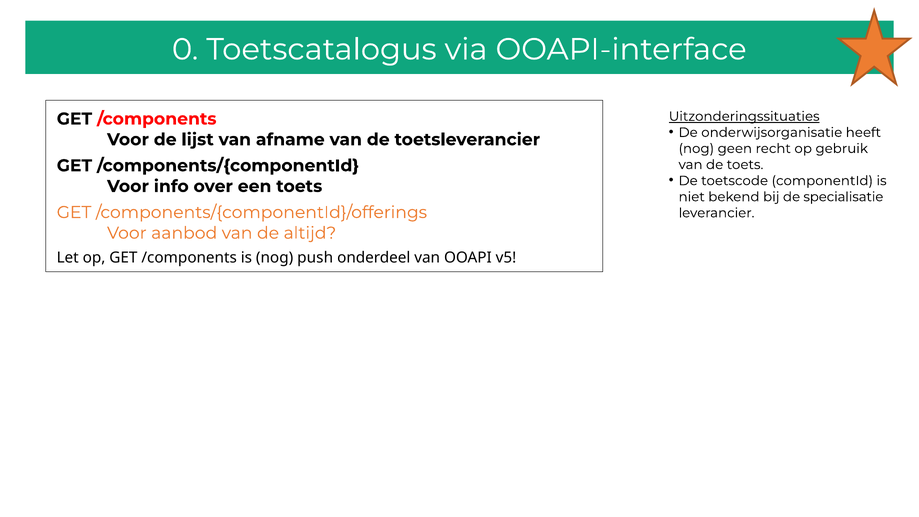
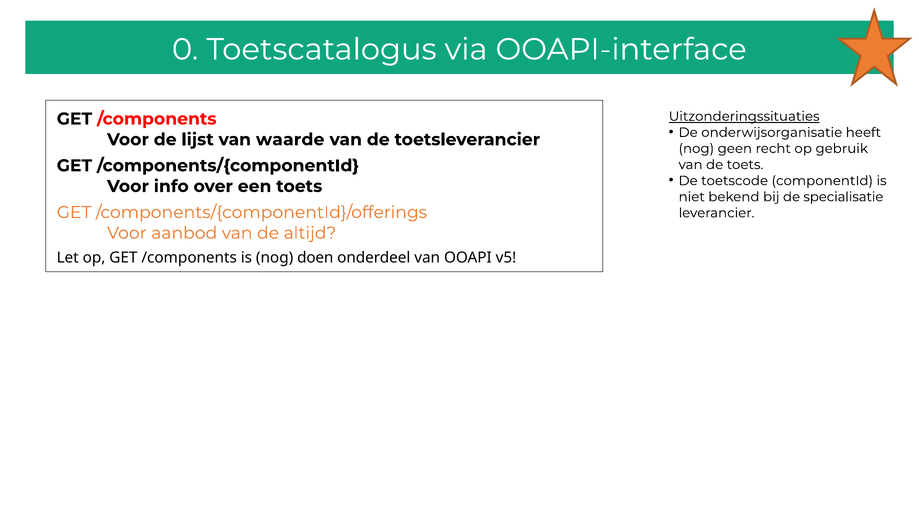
afname: afname -> waarde
push: push -> doen
